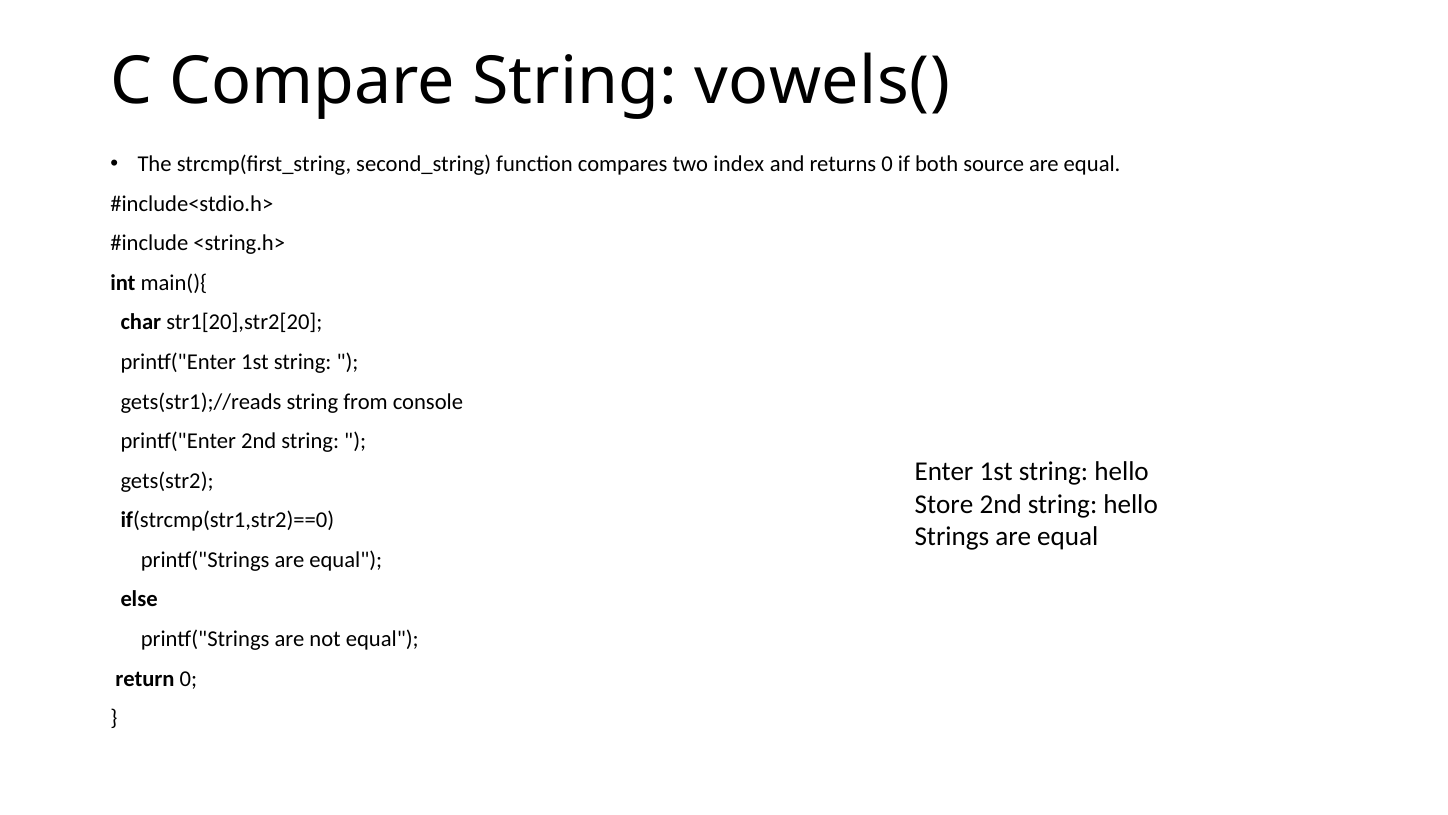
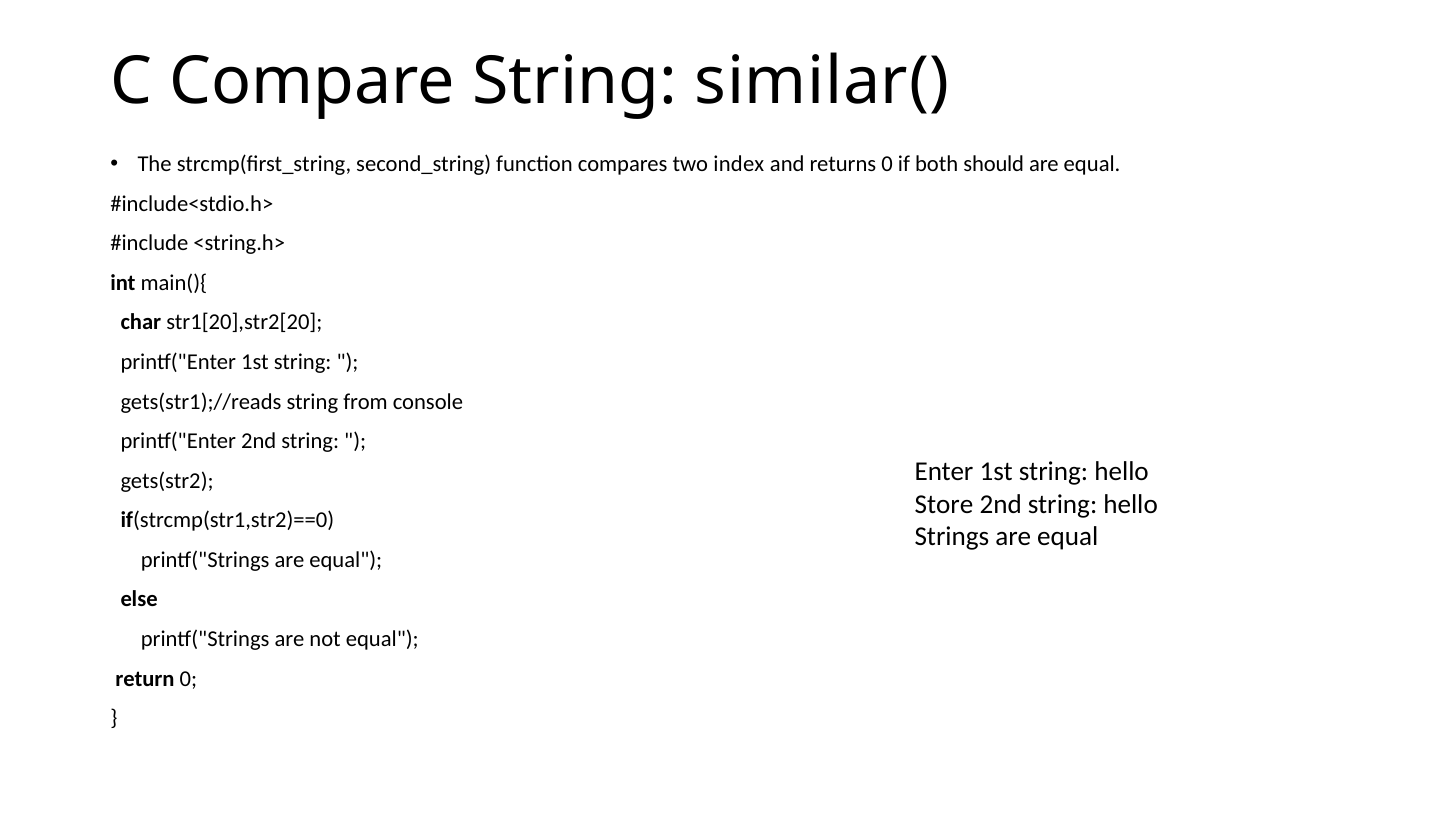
vowels(: vowels( -> similar(
source: source -> should
